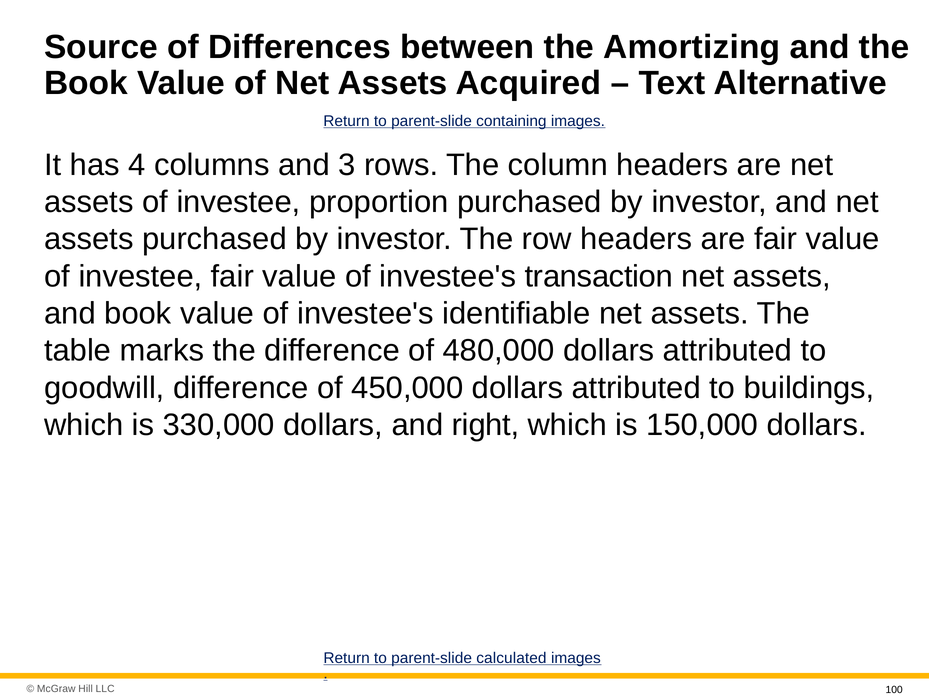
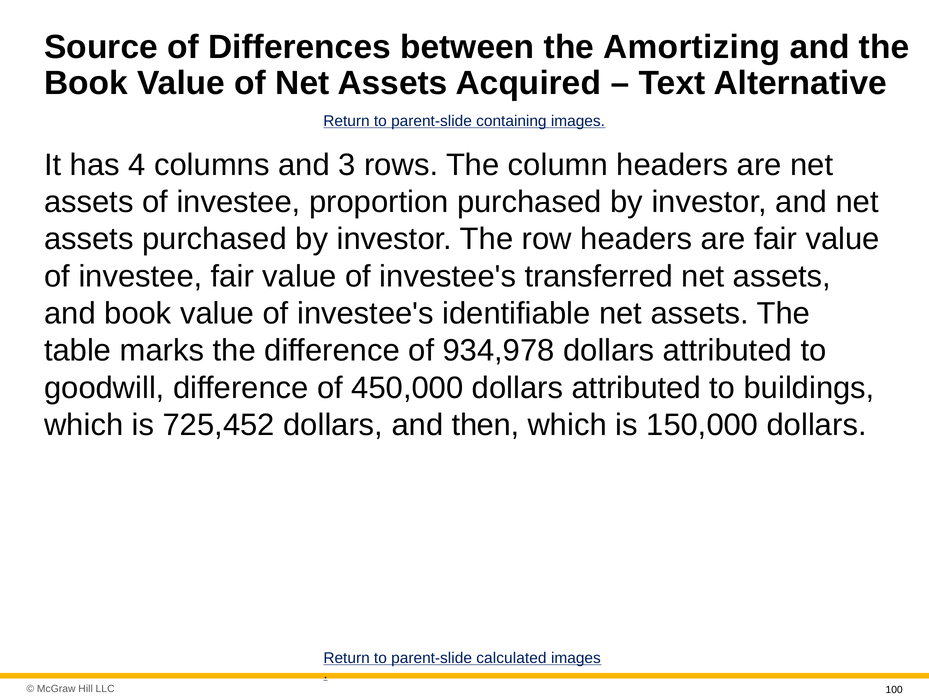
transaction: transaction -> transferred
480,000: 480,000 -> 934,978
330,000: 330,000 -> 725,452
right: right -> then
